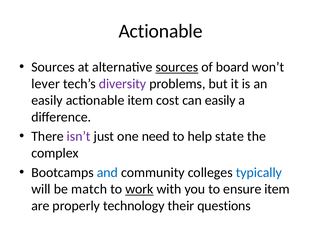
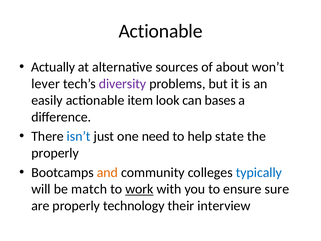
Sources at (53, 67): Sources -> Actually
sources at (177, 67) underline: present -> none
board: board -> about
cost: cost -> look
can easily: easily -> bases
isn’t colour: purple -> blue
complex at (55, 153): complex -> properly
and colour: blue -> orange
ensure item: item -> sure
questions: questions -> interview
